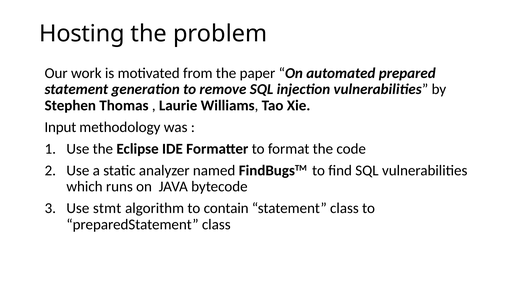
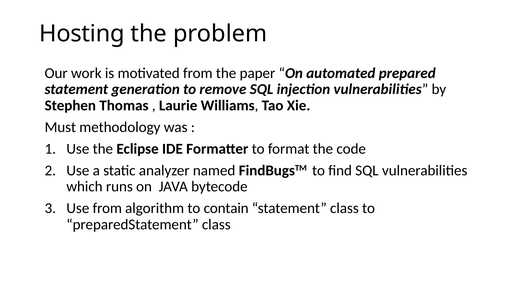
Input: Input -> Must
Use stmt: stmt -> from
